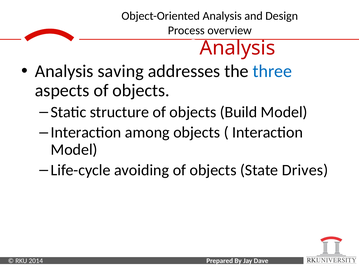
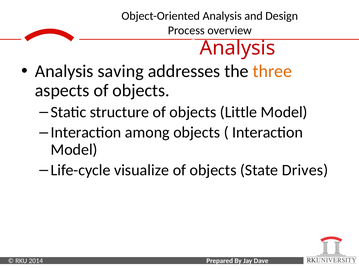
three colour: blue -> orange
Build: Build -> Little
avoiding: avoiding -> visualize
